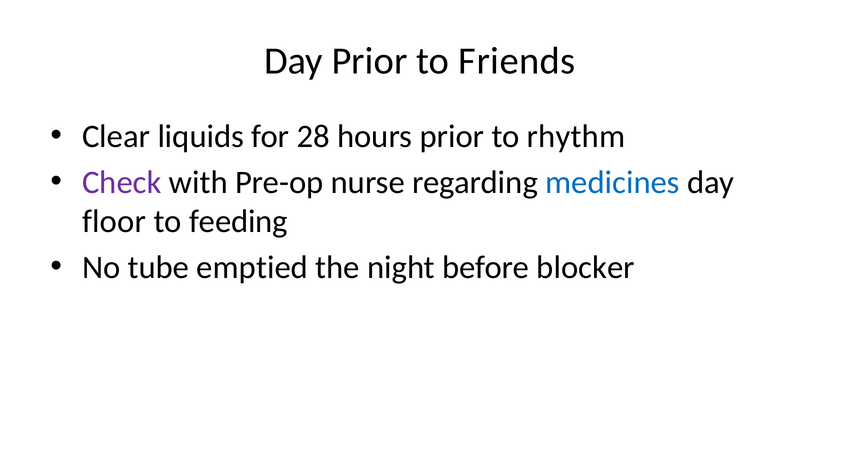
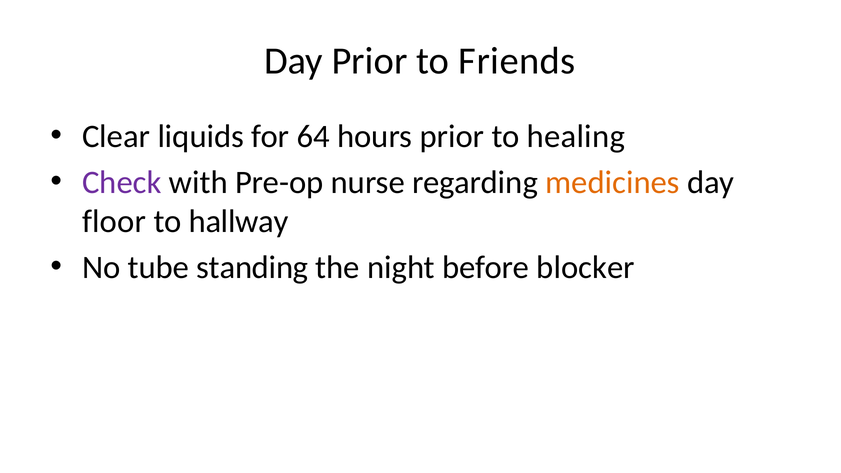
28: 28 -> 64
rhythm: rhythm -> healing
medicines colour: blue -> orange
feeding: feeding -> hallway
emptied: emptied -> standing
